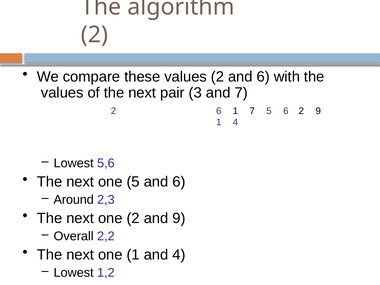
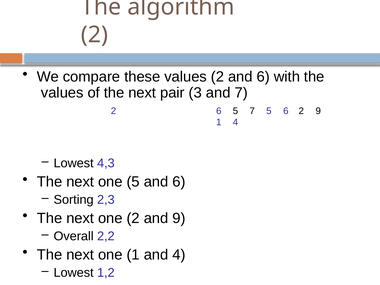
6 1: 1 -> 5
5,6: 5,6 -> 4,3
Around: Around -> Sorting
